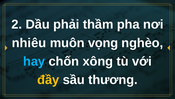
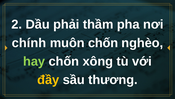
nhiêu: nhiêu -> chính
muôn vọng: vọng -> chốn
hay colour: light blue -> light green
